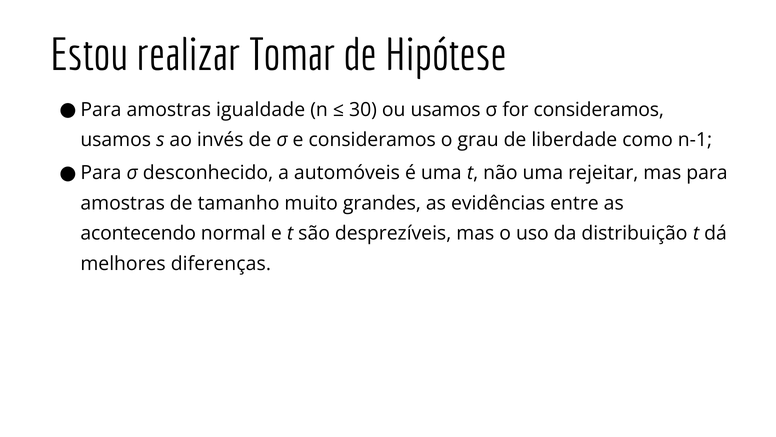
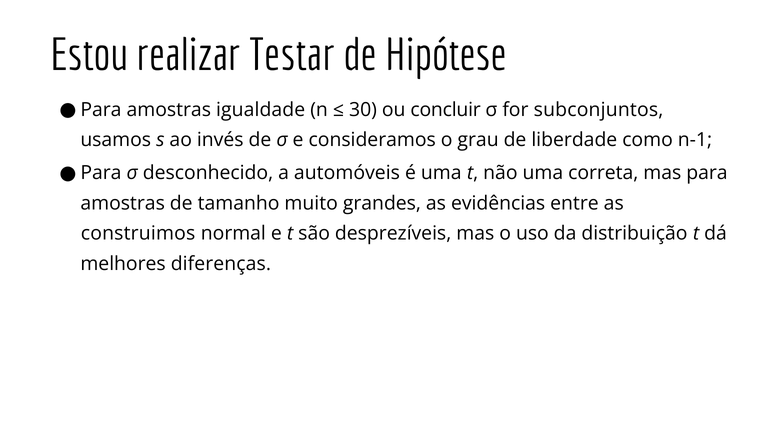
Tomar: Tomar -> Testar
ou usamos: usamos -> concluir
for consideramos: consideramos -> subconjuntos
rejeitar: rejeitar -> correta
acontecendo: acontecendo -> construimos
